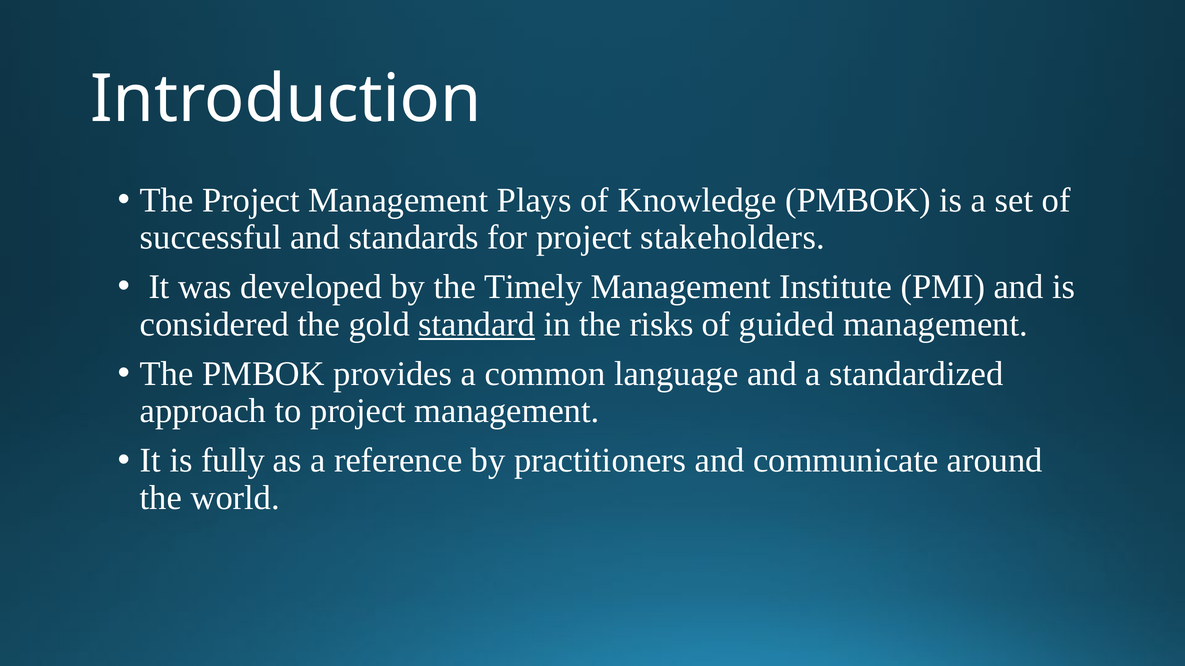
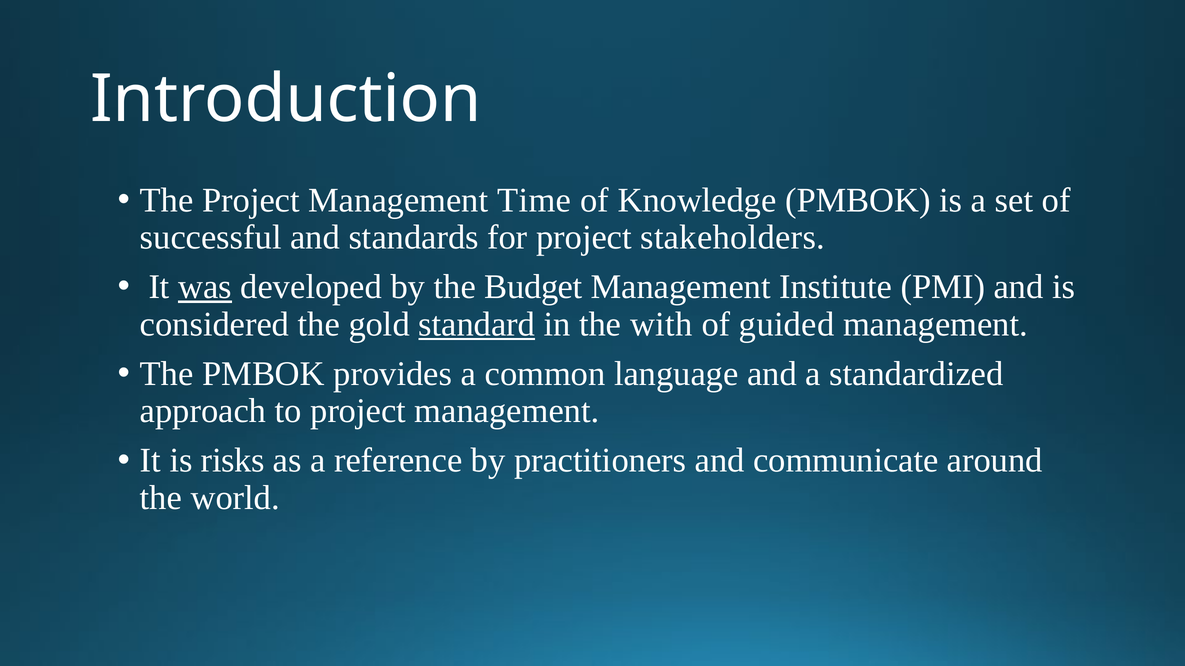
Plays: Plays -> Time
was underline: none -> present
Timely: Timely -> Budget
risks: risks -> with
fully: fully -> risks
